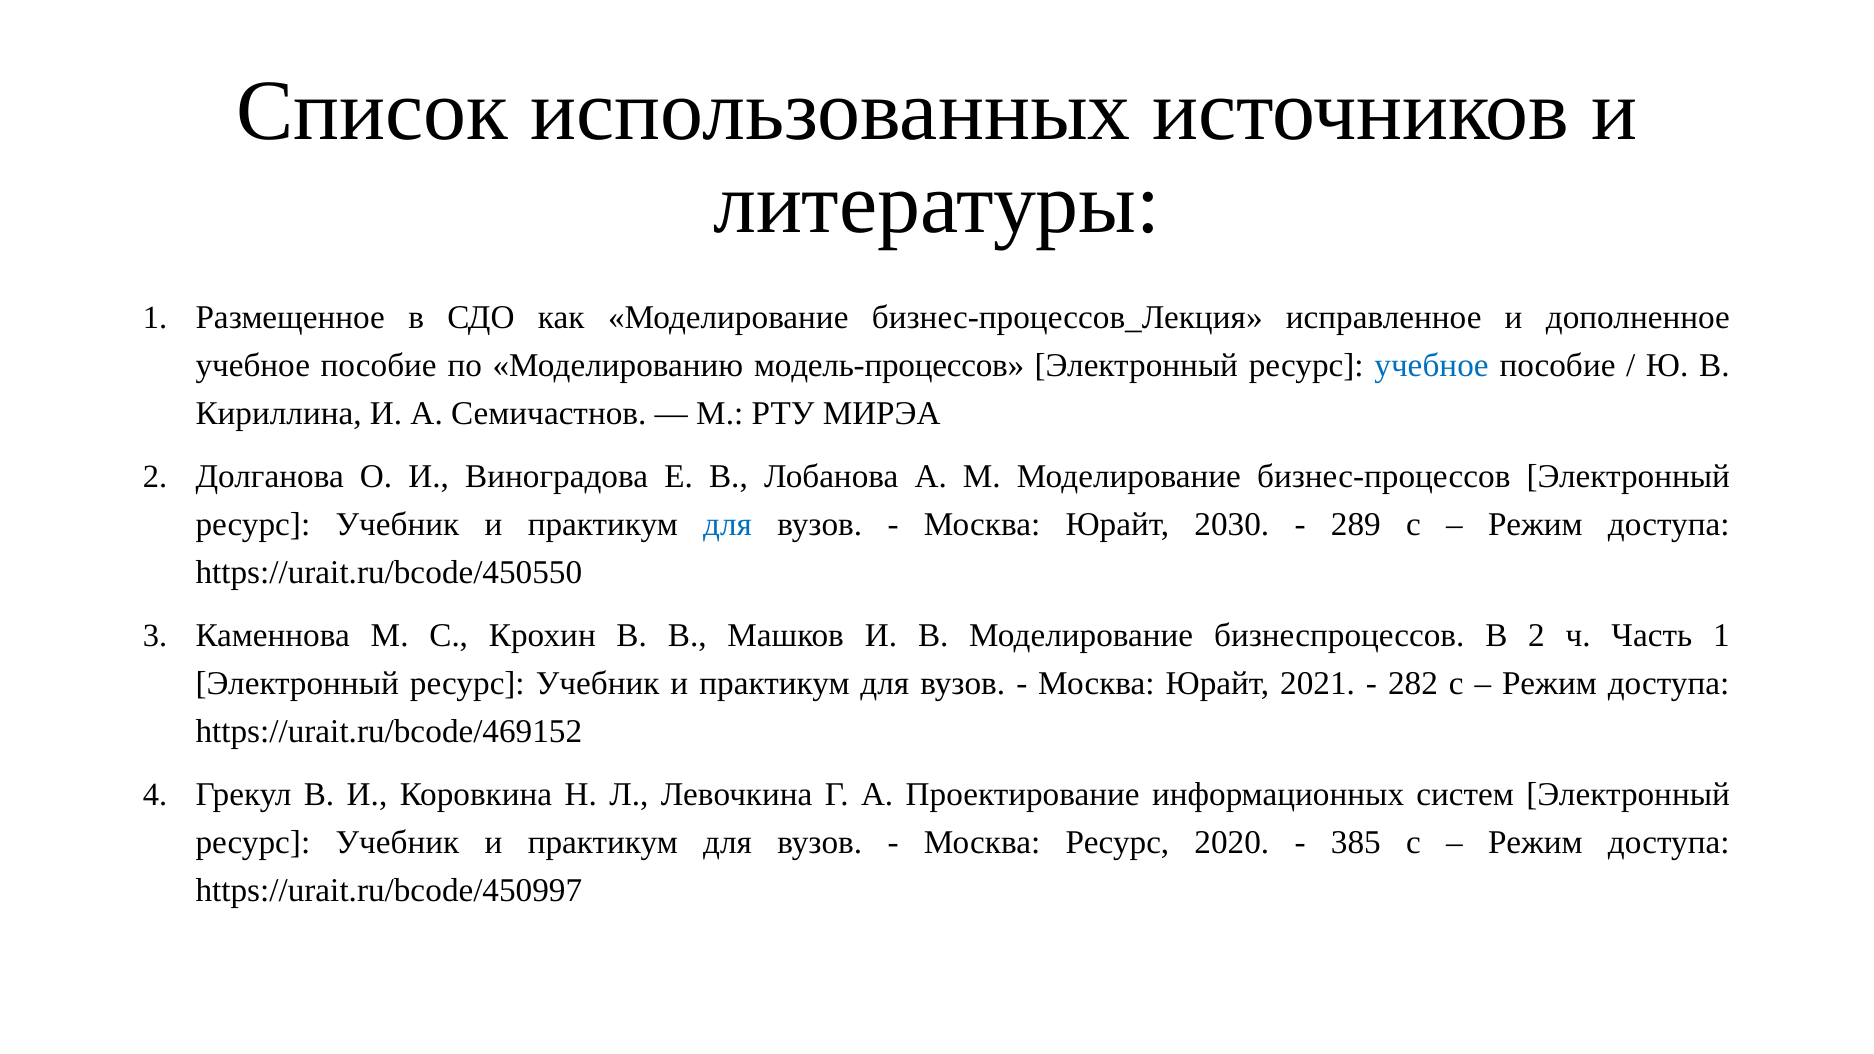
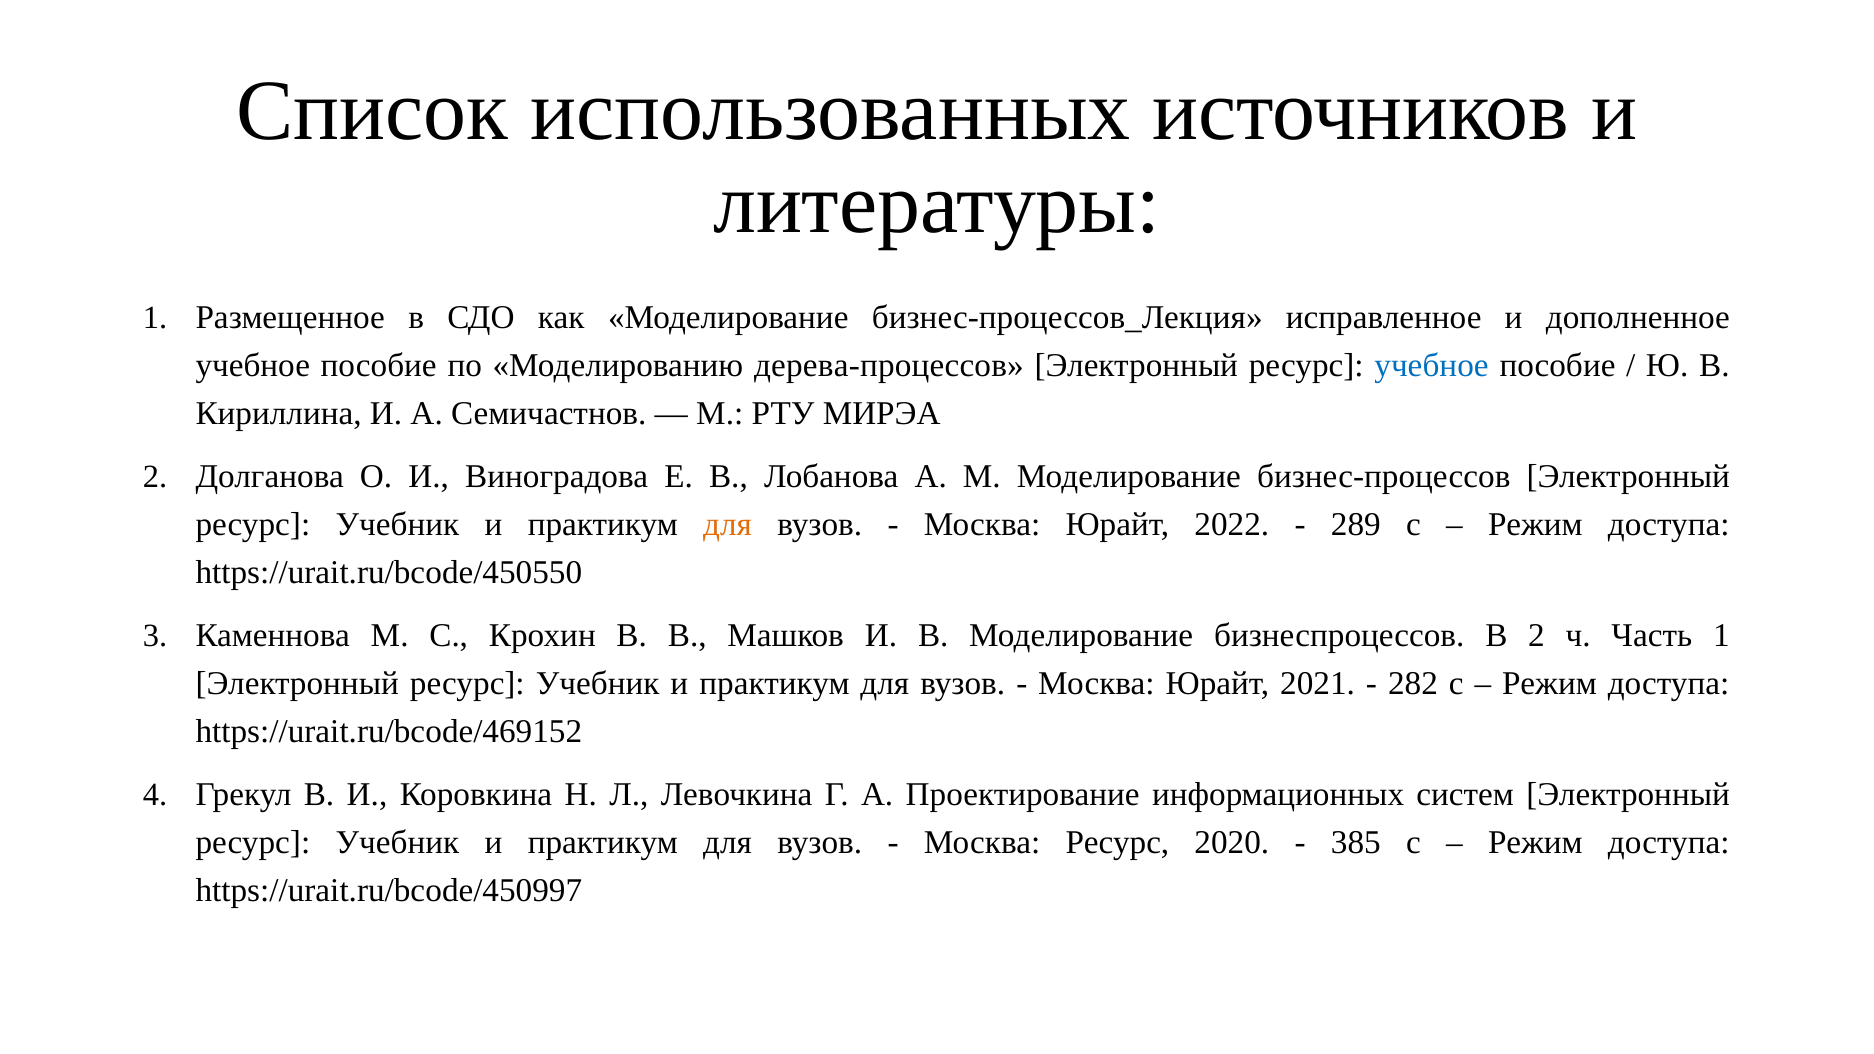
модель-процессов: модель-процессов -> дерева-процессов
для at (727, 525) colour: blue -> orange
2030: 2030 -> 2022
